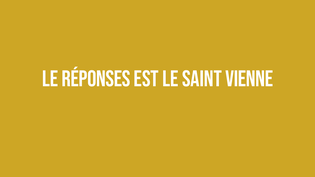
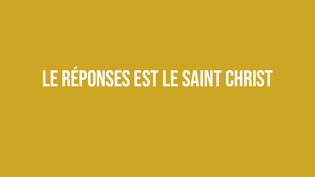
Vienne: Vienne -> Christ
